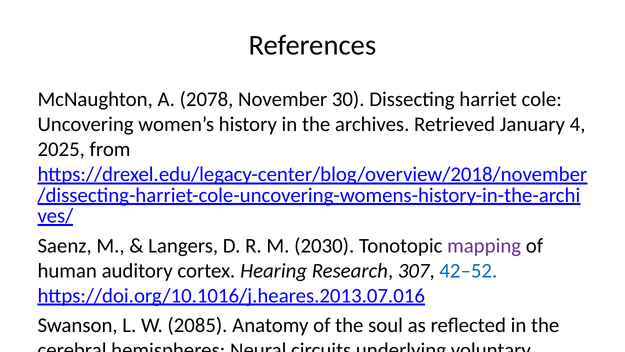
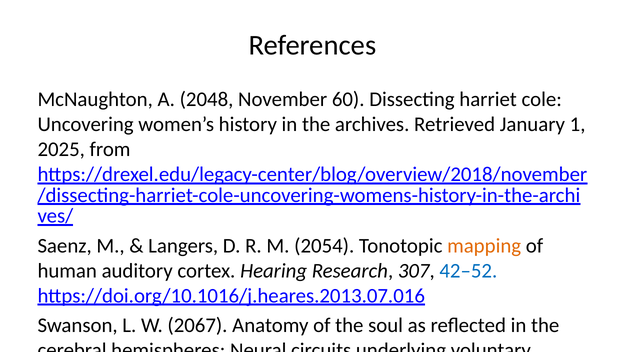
2078: 2078 -> 2048
30: 30 -> 60
4: 4 -> 1
2030: 2030 -> 2054
mapping colour: purple -> orange
2085: 2085 -> 2067
